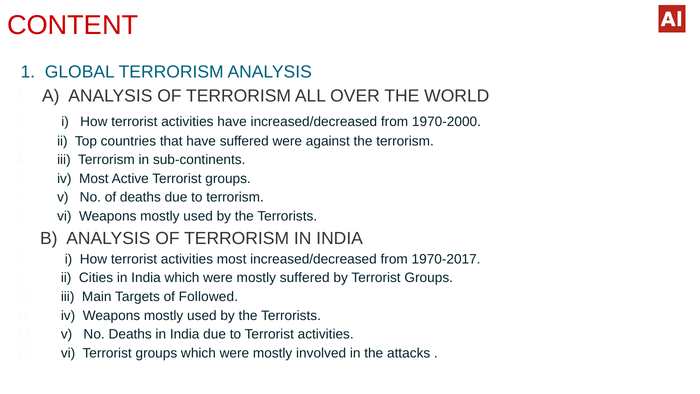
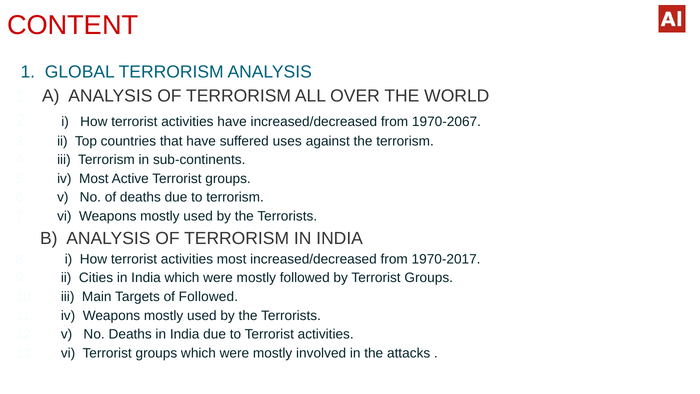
1970-2000: 1970-2000 -> 1970-2067
suffered were: were -> uses
mostly suffered: suffered -> followed
